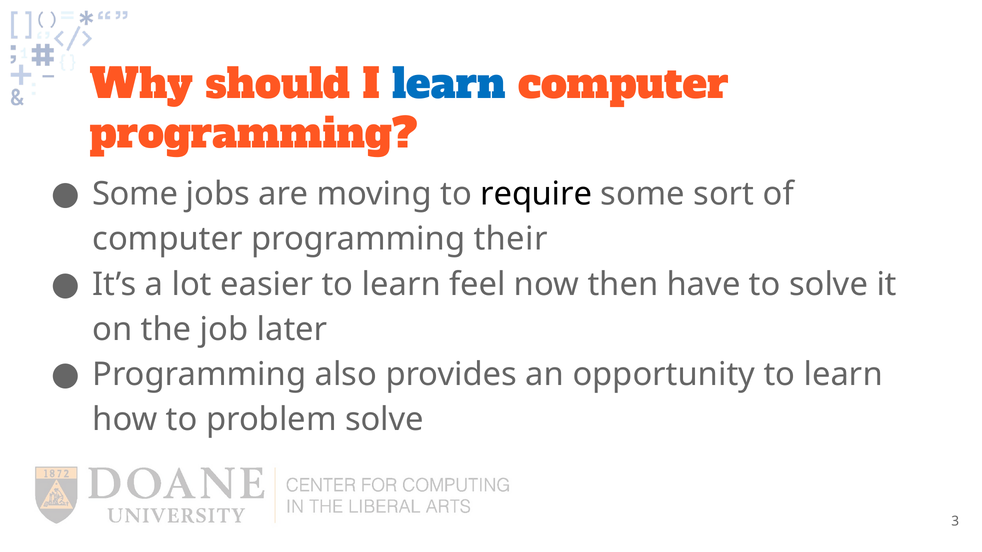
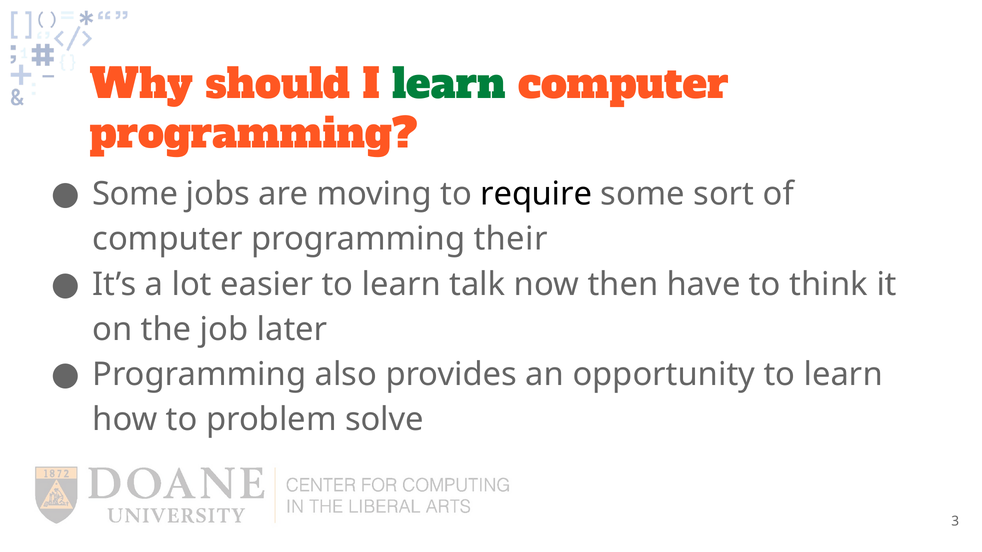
learn at (449, 85) colour: blue -> green
feel: feel -> talk
to solve: solve -> think
